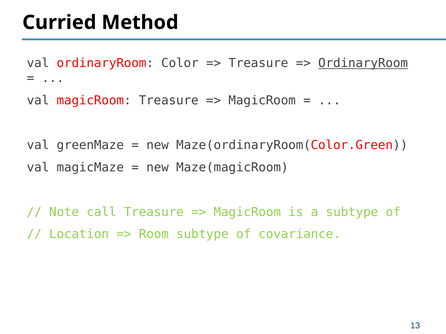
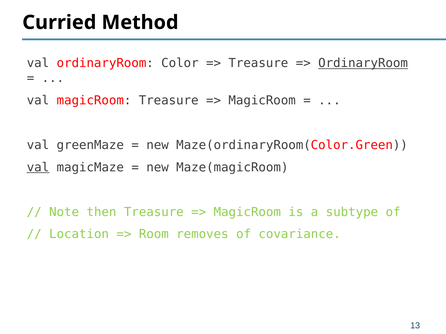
val at (38, 168) underline: none -> present
call: call -> then
Room subtype: subtype -> removes
